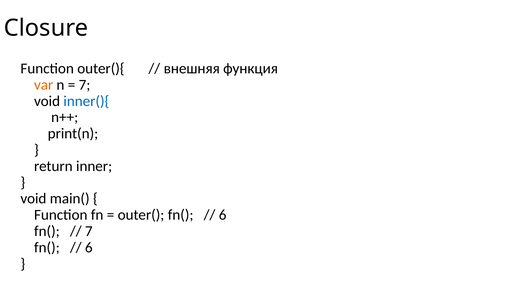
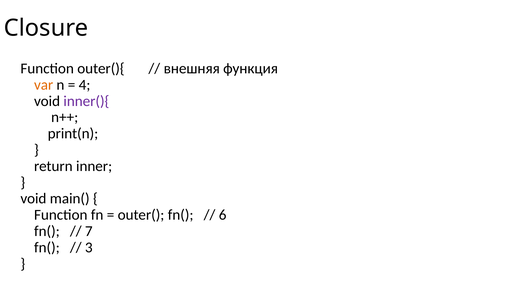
7 at (85, 85): 7 -> 4
inner(){ colour: blue -> purple
6 at (89, 248): 6 -> 3
